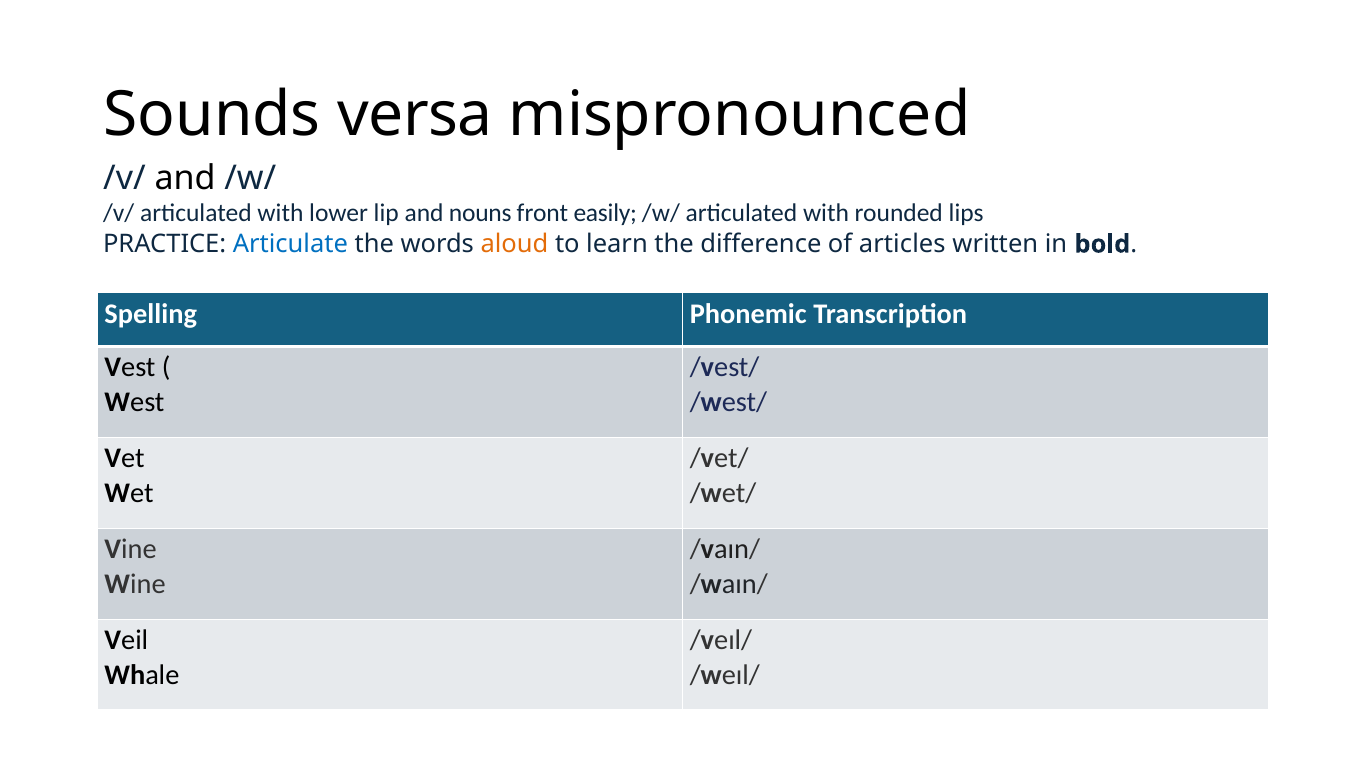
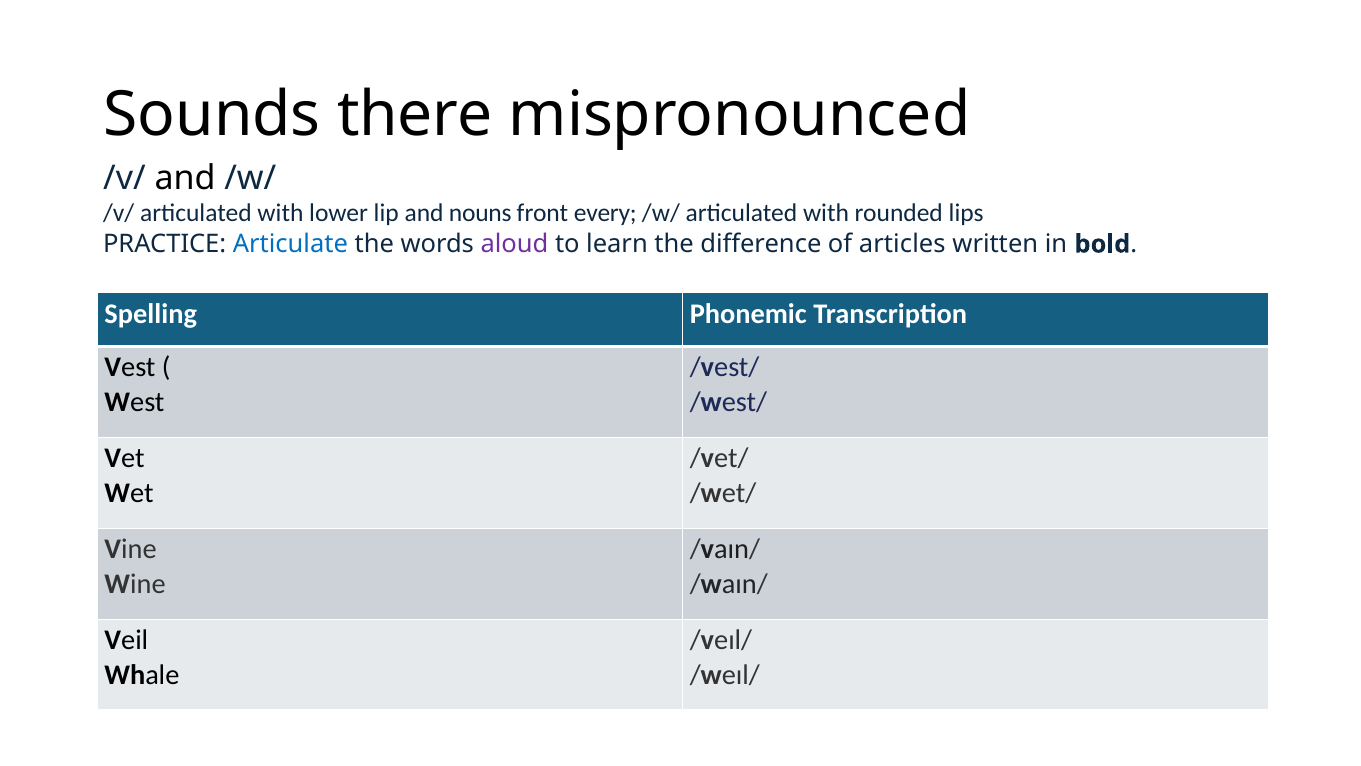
versa: versa -> there
easily: easily -> every
aloud colour: orange -> purple
